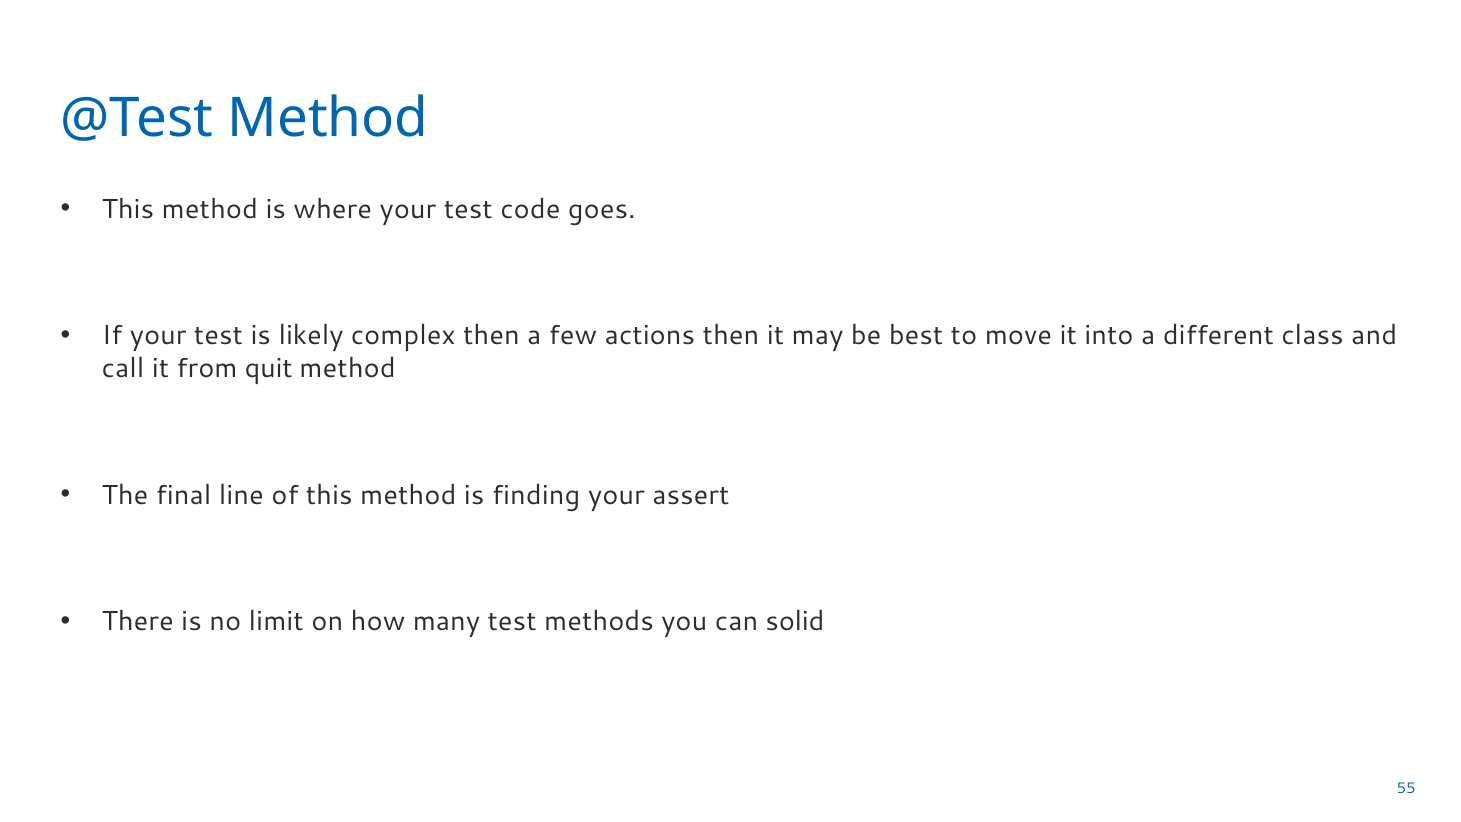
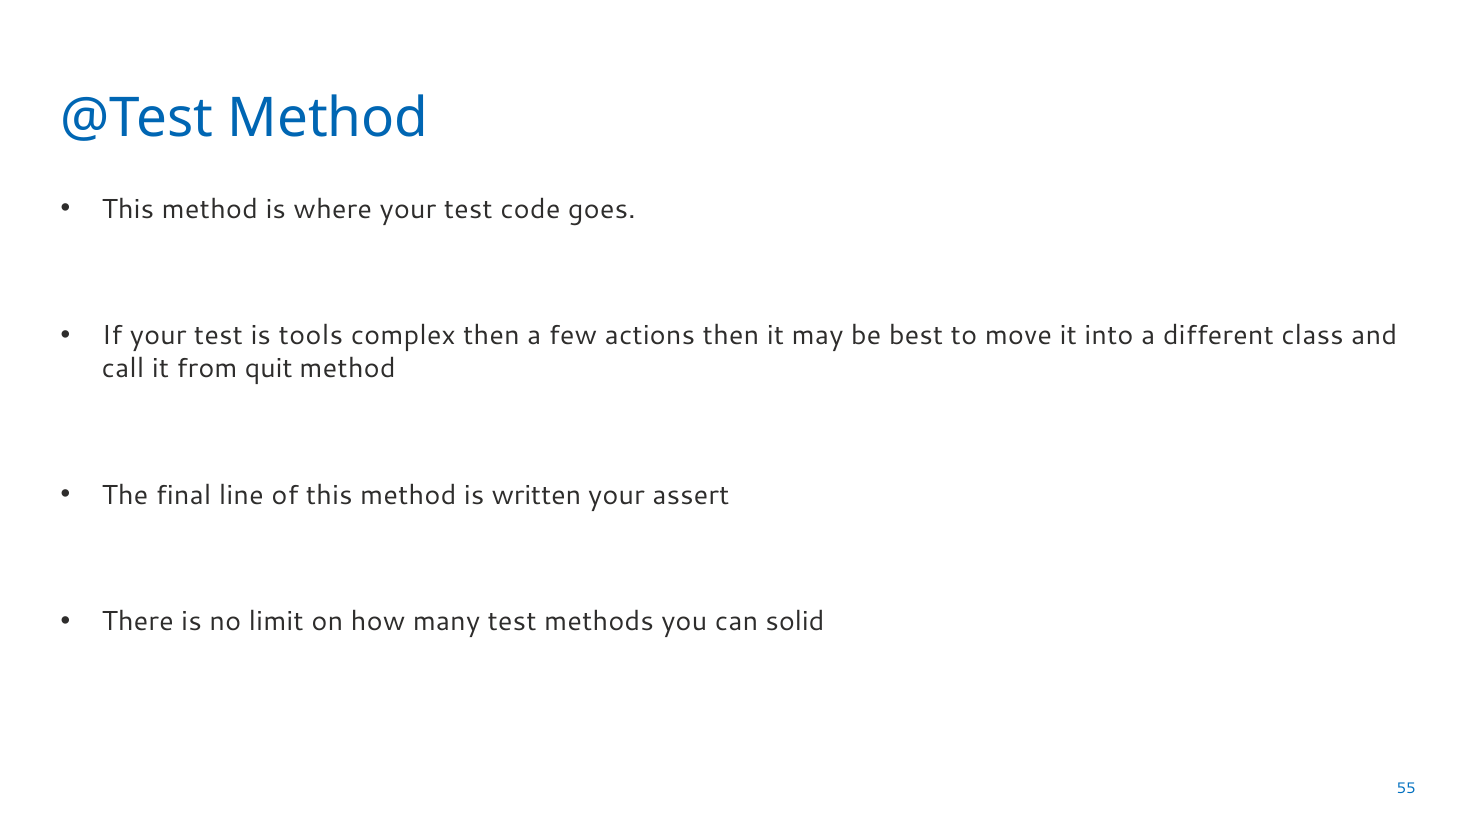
likely: likely -> tools
finding: finding -> written
